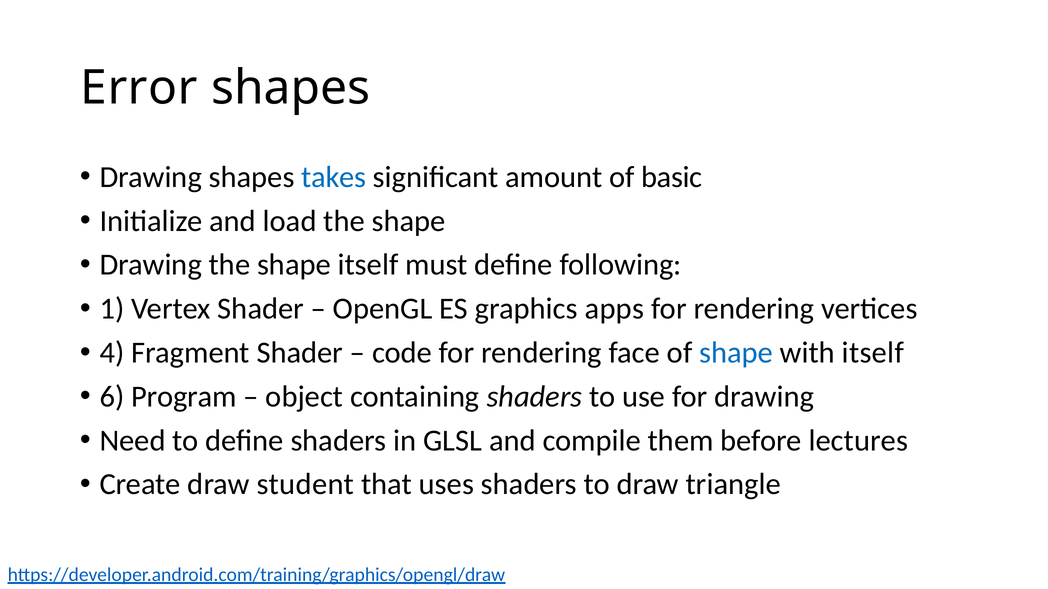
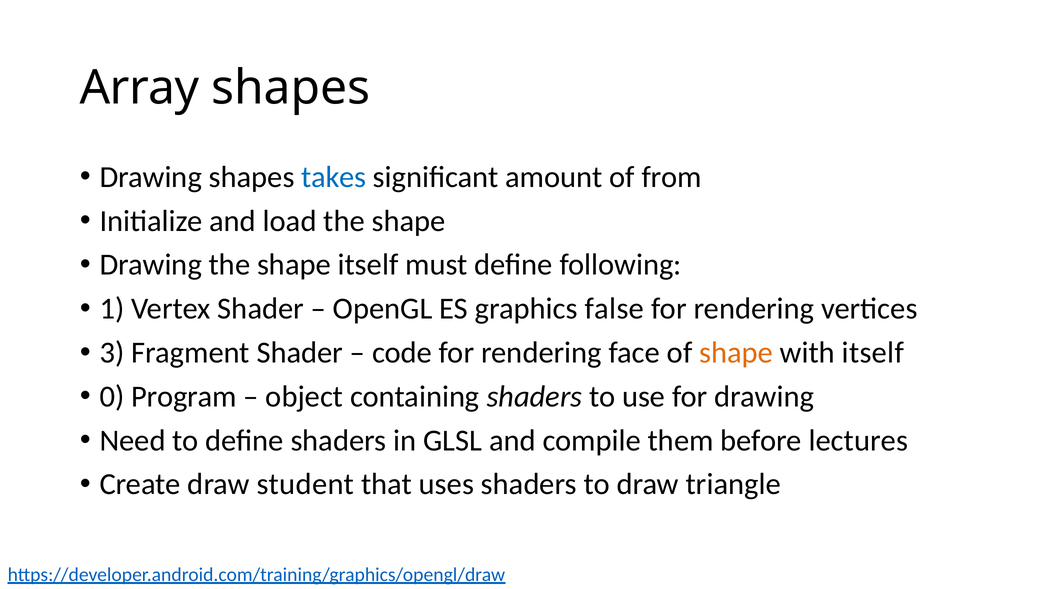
Error: Error -> Array
basic: basic -> from
apps: apps -> false
4: 4 -> 3
shape at (736, 353) colour: blue -> orange
6: 6 -> 0
